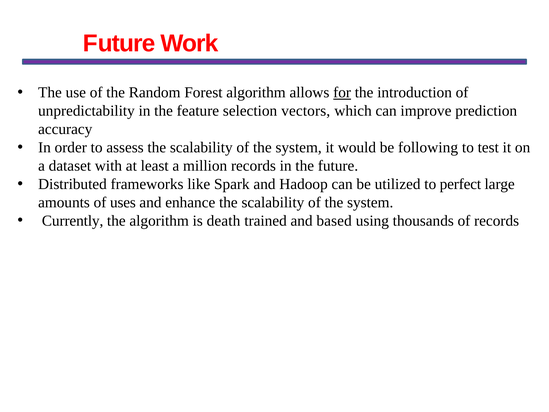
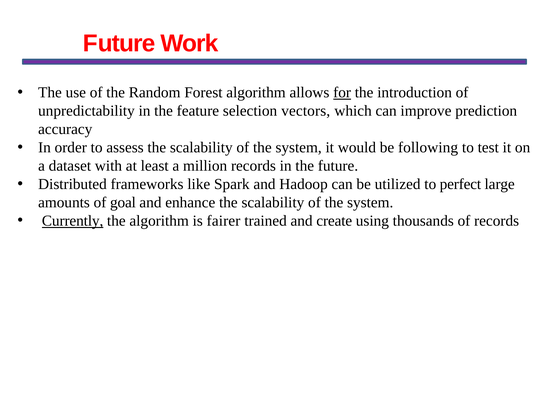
uses: uses -> goal
Currently underline: none -> present
death: death -> fairer
based: based -> create
